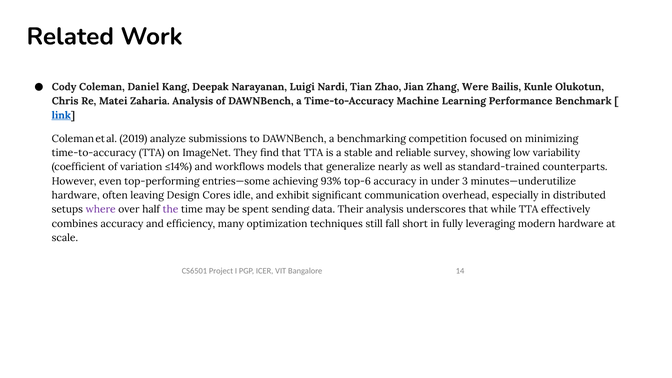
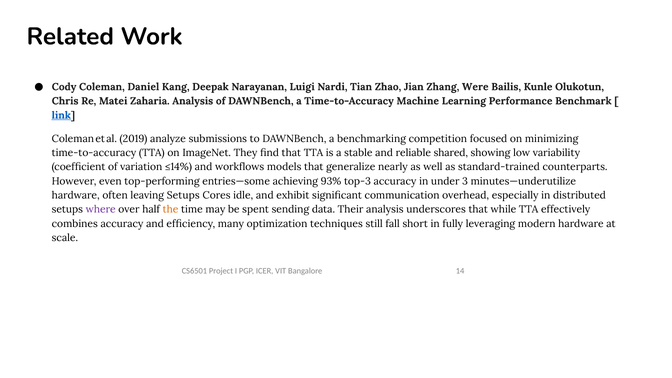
survey: survey -> shared
top-6: top-6 -> top-3
leaving Design: Design -> Setups
the colour: purple -> orange
